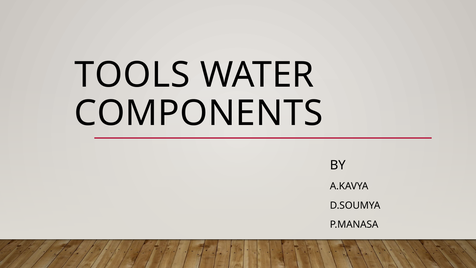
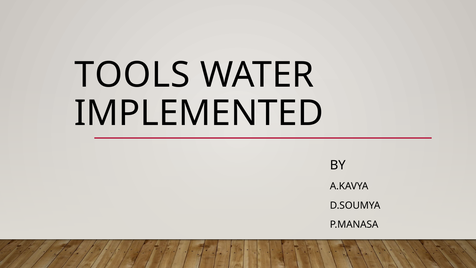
COMPONENTS: COMPONENTS -> IMPLEMENTED
